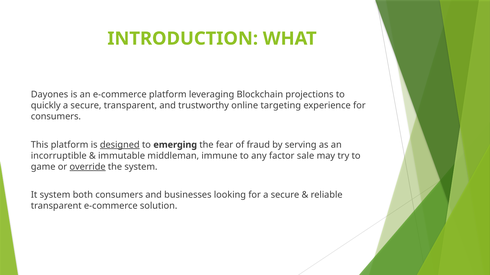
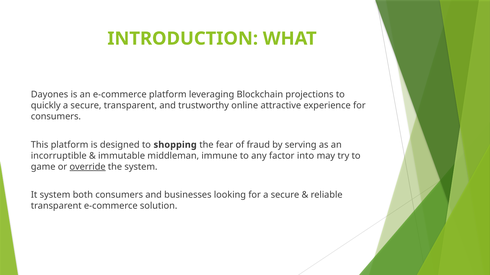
targeting: targeting -> attractive
designed underline: present -> none
emerging: emerging -> shopping
sale: sale -> into
